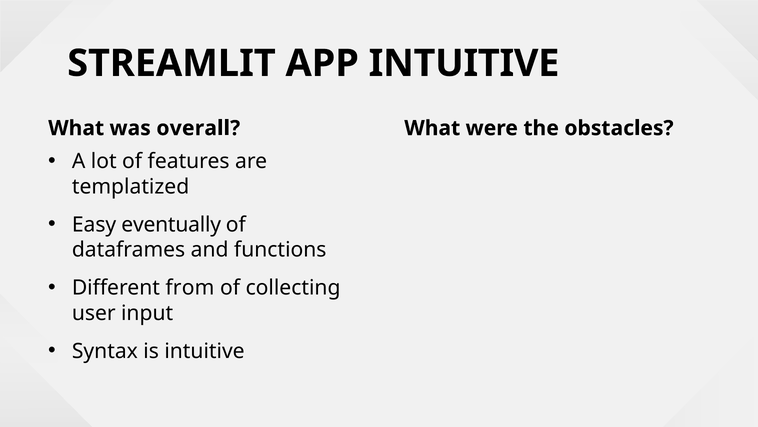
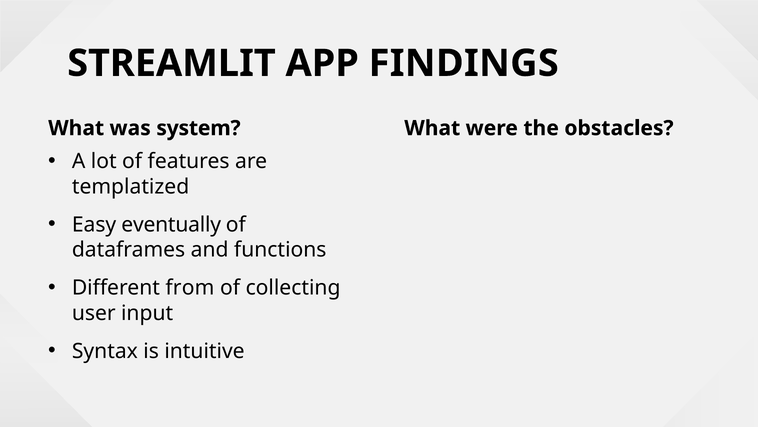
APP INTUITIVE: INTUITIVE -> FINDINGS
overall: overall -> system
